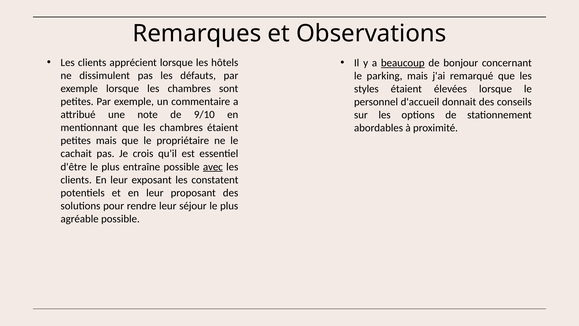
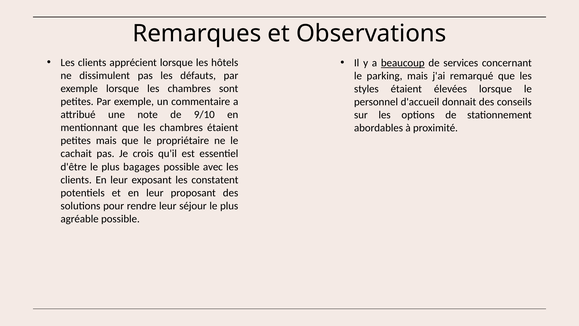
bonjour: bonjour -> services
entraîne: entraîne -> bagages
avec underline: present -> none
